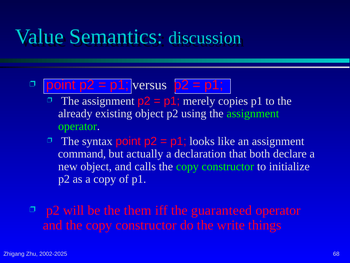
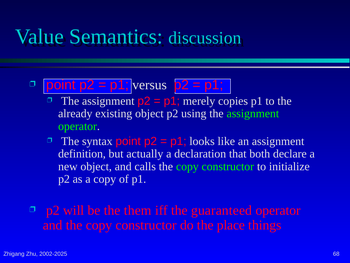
command: command -> definition
write: write -> place
